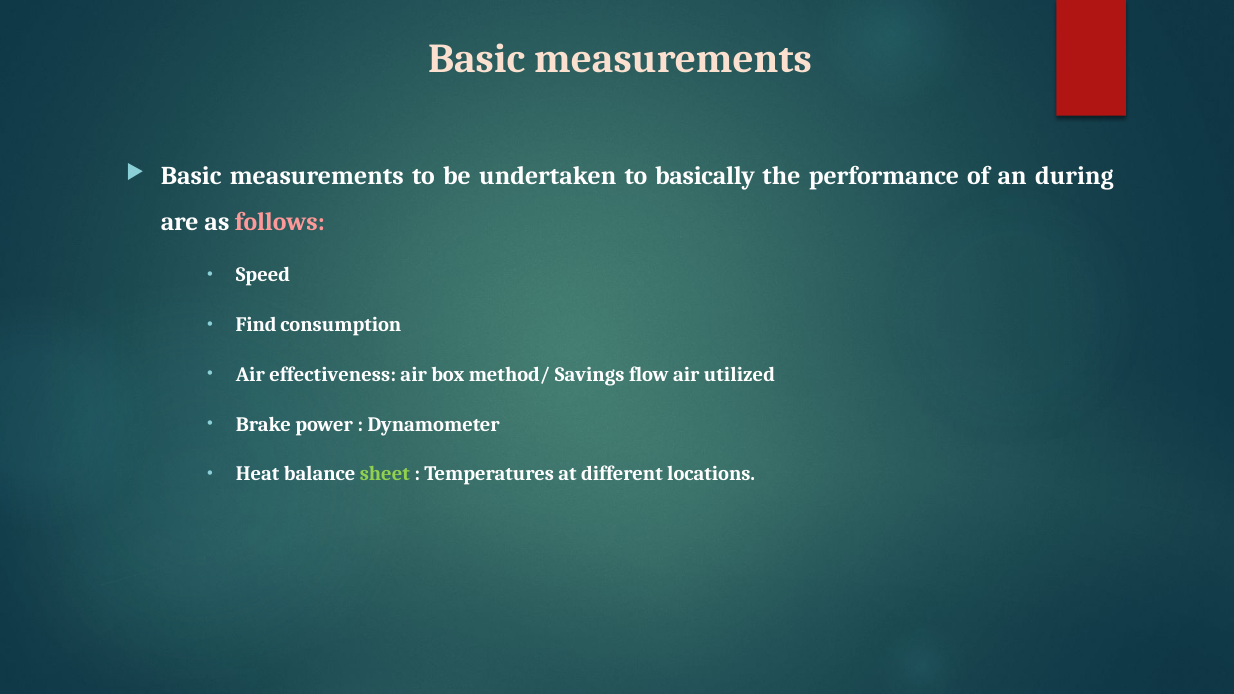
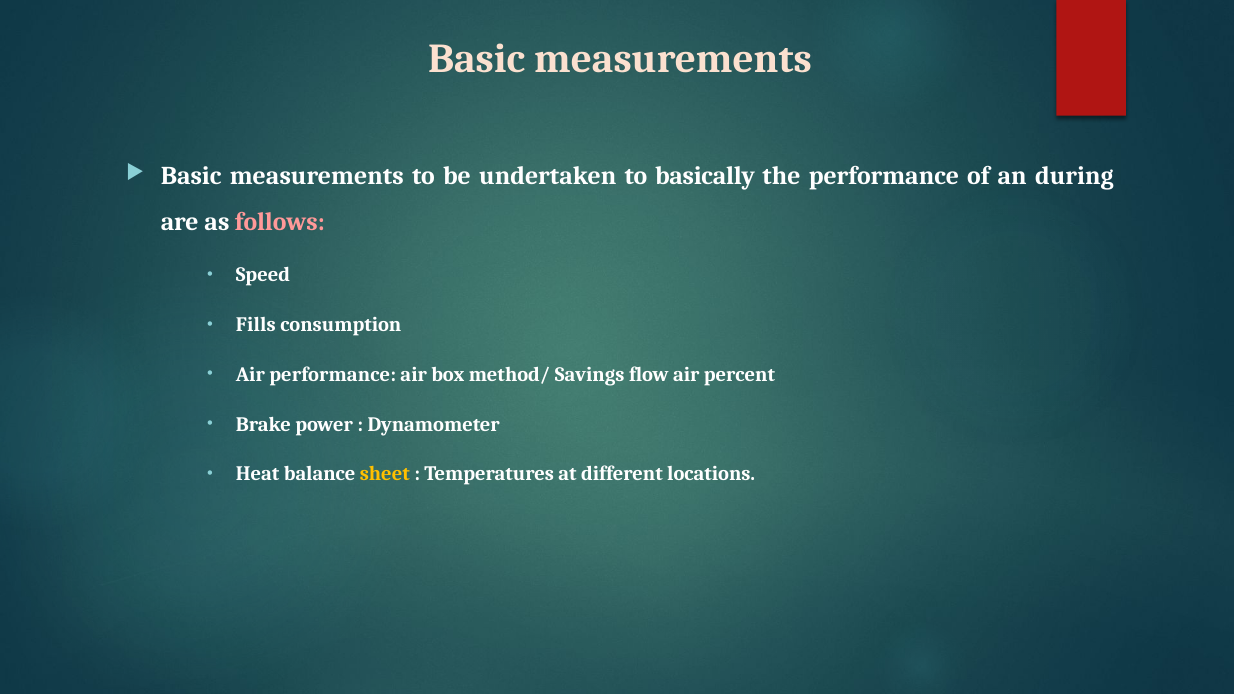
Find: Find -> Fills
Air effectiveness: effectiveness -> performance
utilized: utilized -> percent
sheet colour: light green -> yellow
